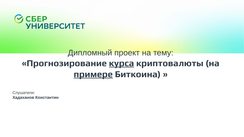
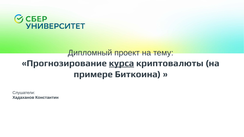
примере underline: present -> none
